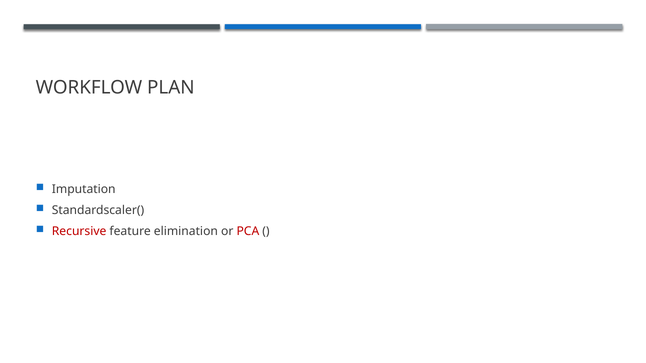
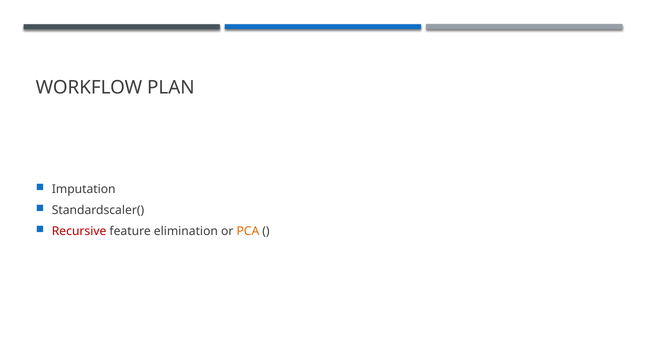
PCA colour: red -> orange
